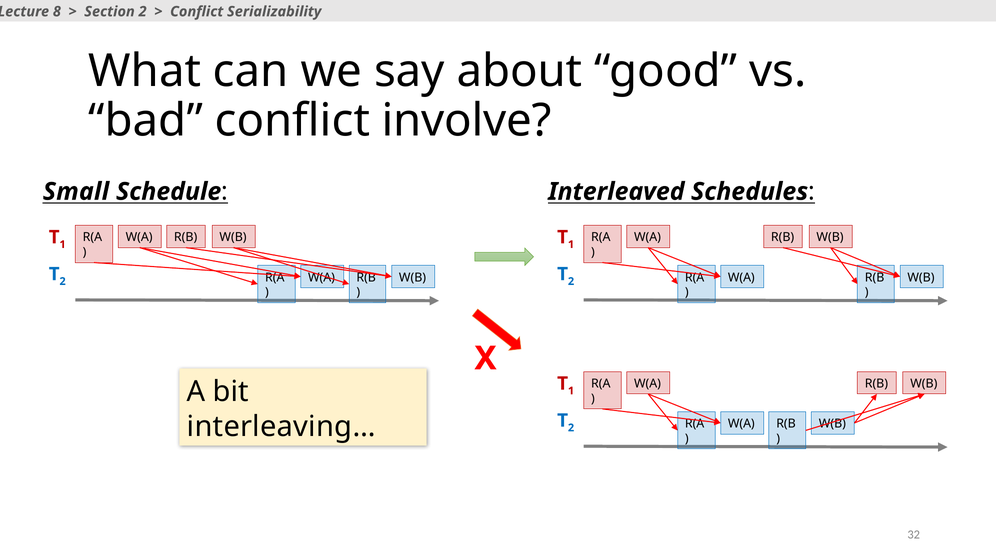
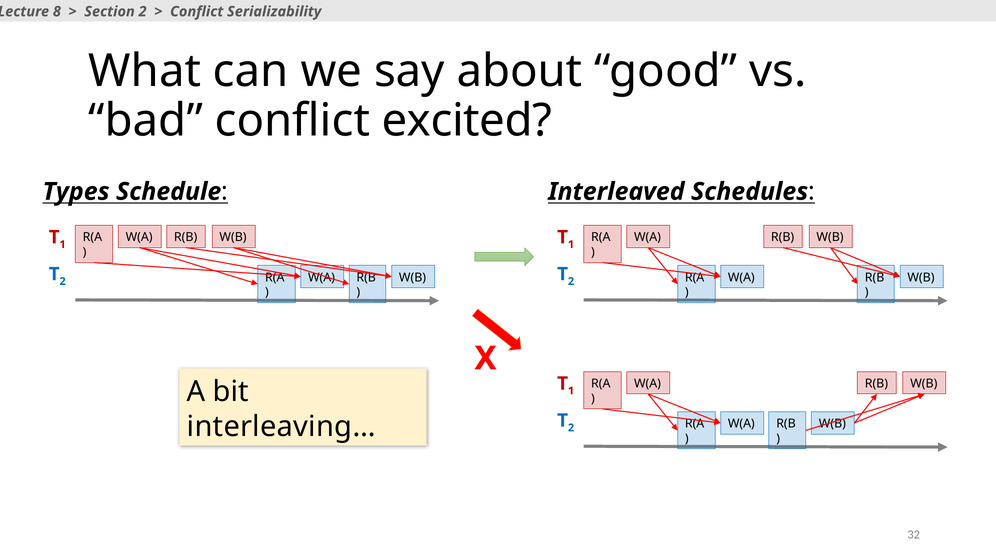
involve: involve -> excited
Small: Small -> Types
